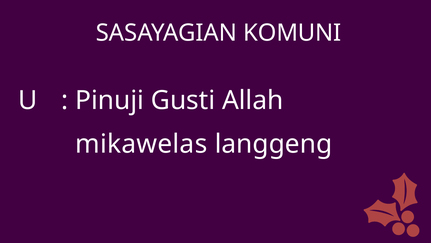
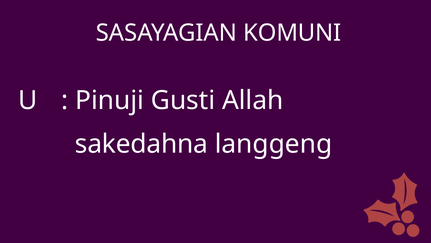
mikawelas: mikawelas -> sakedahna
